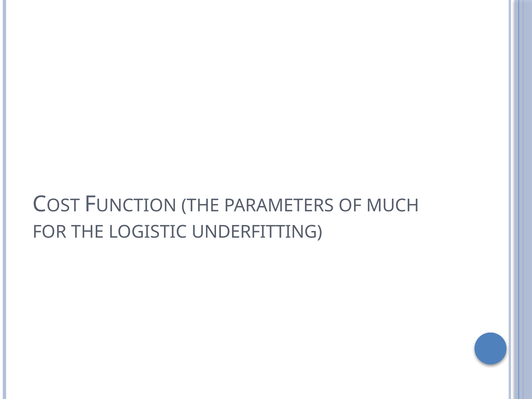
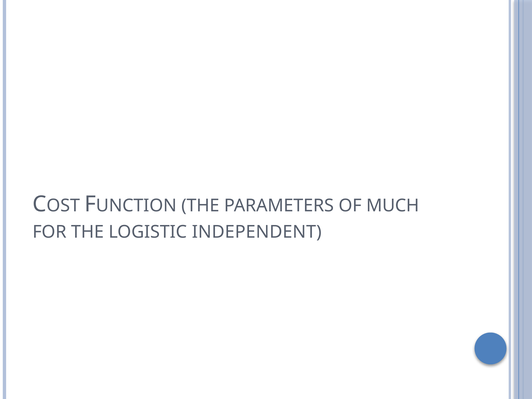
UNDERFITTING: UNDERFITTING -> INDEPENDENT
